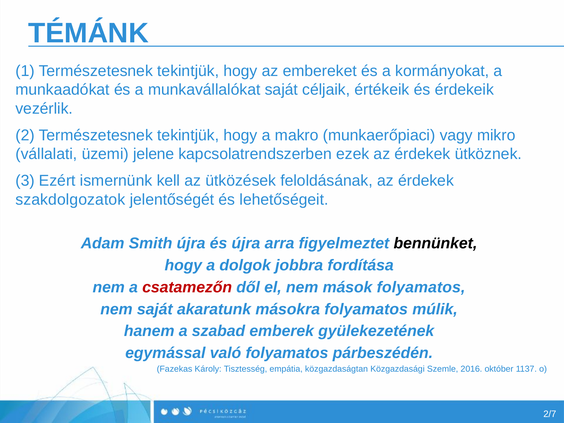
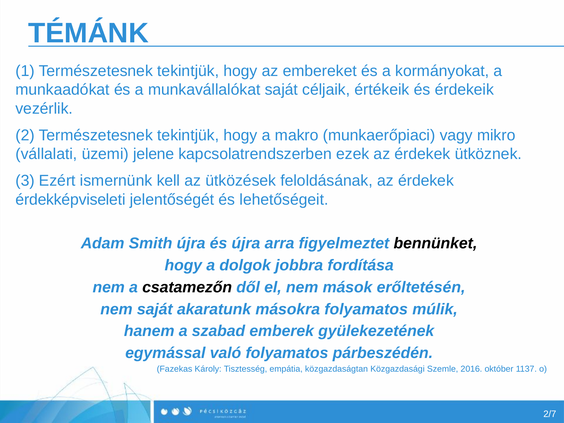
szakdolgozatok: szakdolgozatok -> érdekképviseleti
csatamezőn colour: red -> black
mások folyamatos: folyamatos -> erőltetésén
